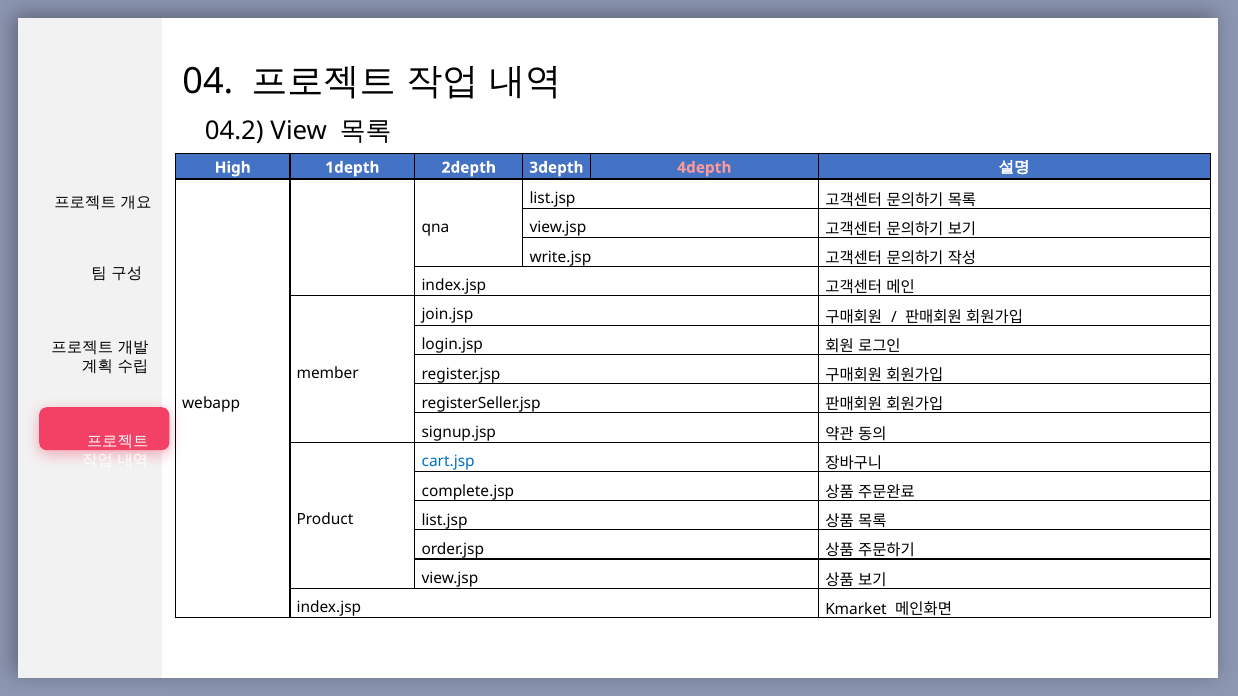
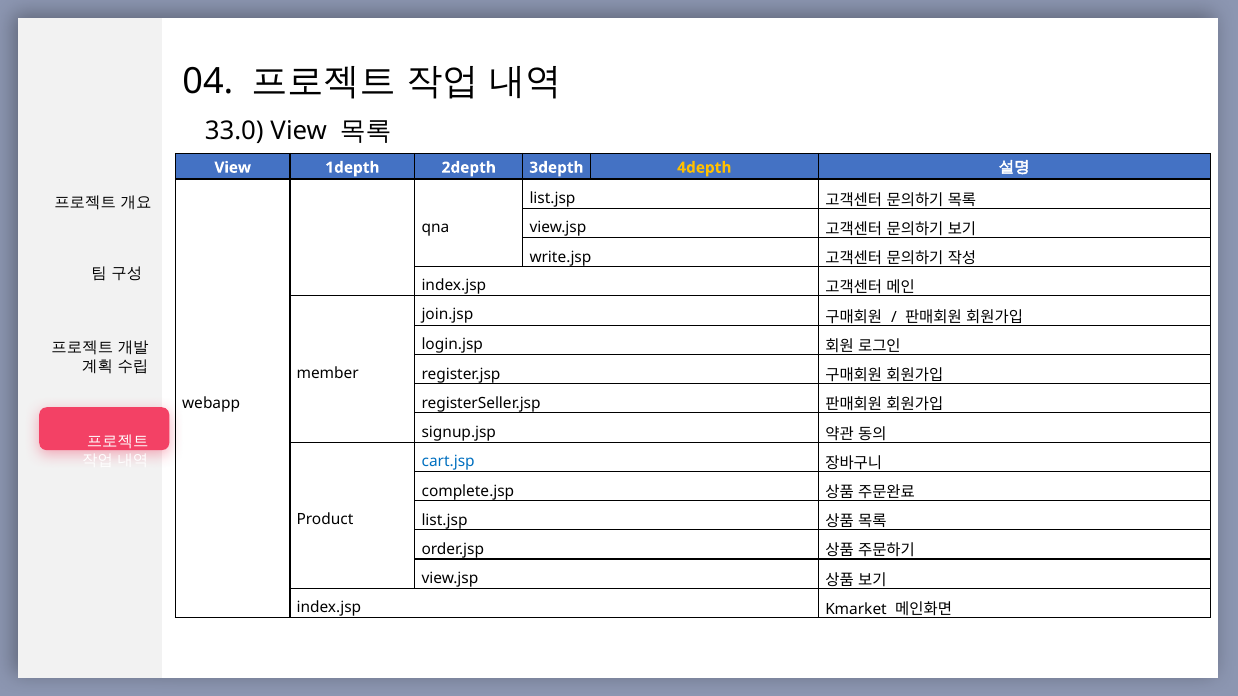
04.2: 04.2 -> 33.0
High at (233, 168): High -> View
4depth colour: pink -> yellow
